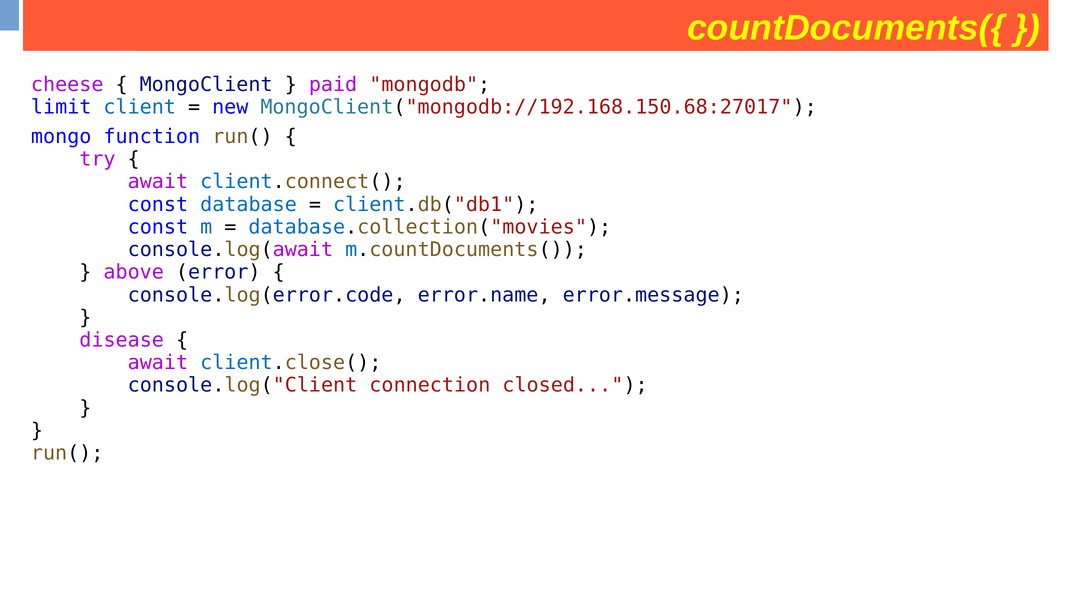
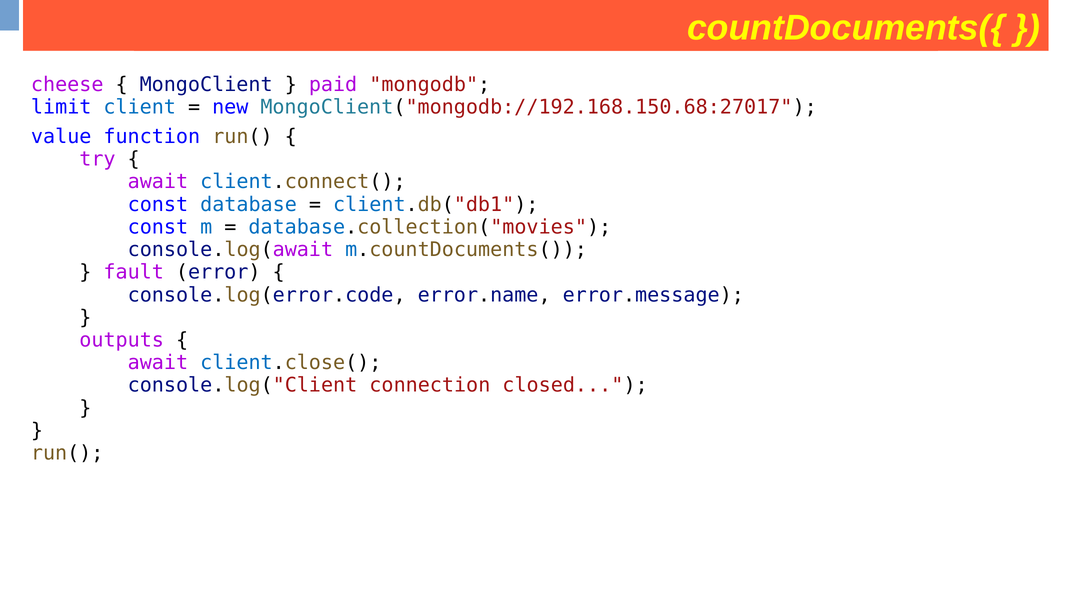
mongo: mongo -> value
above: above -> fault
disease: disease -> outputs
